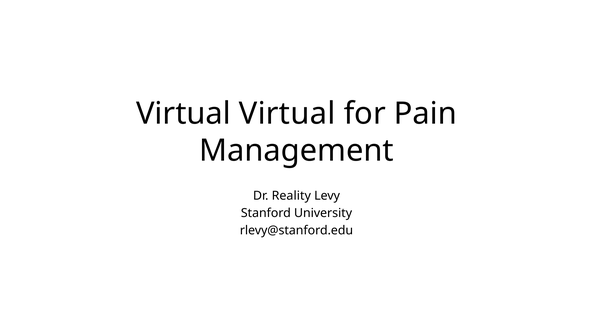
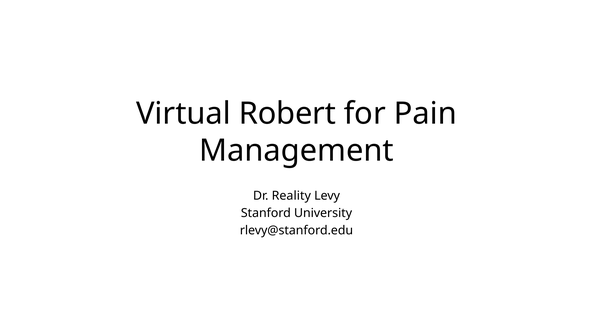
Virtual Virtual: Virtual -> Robert
